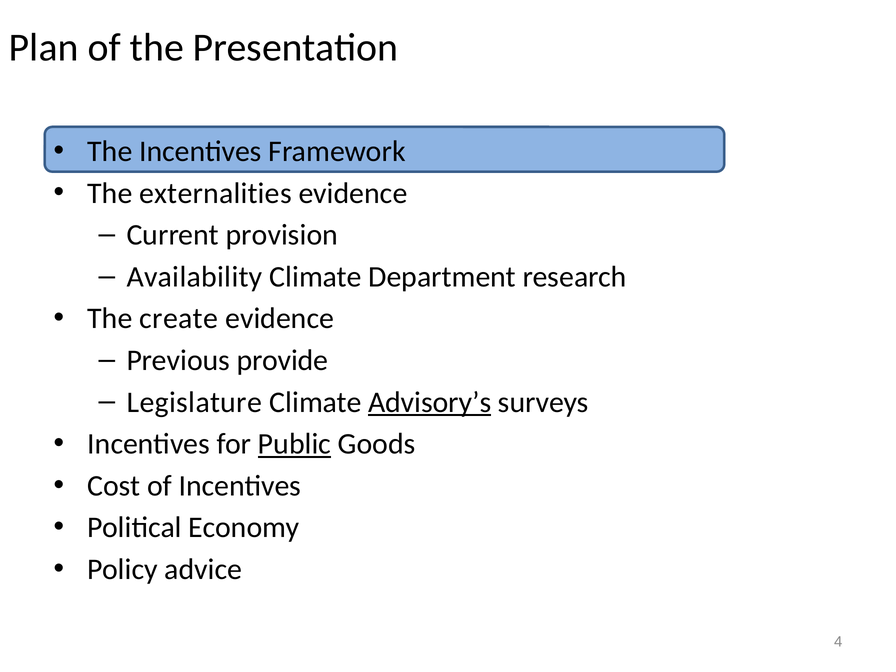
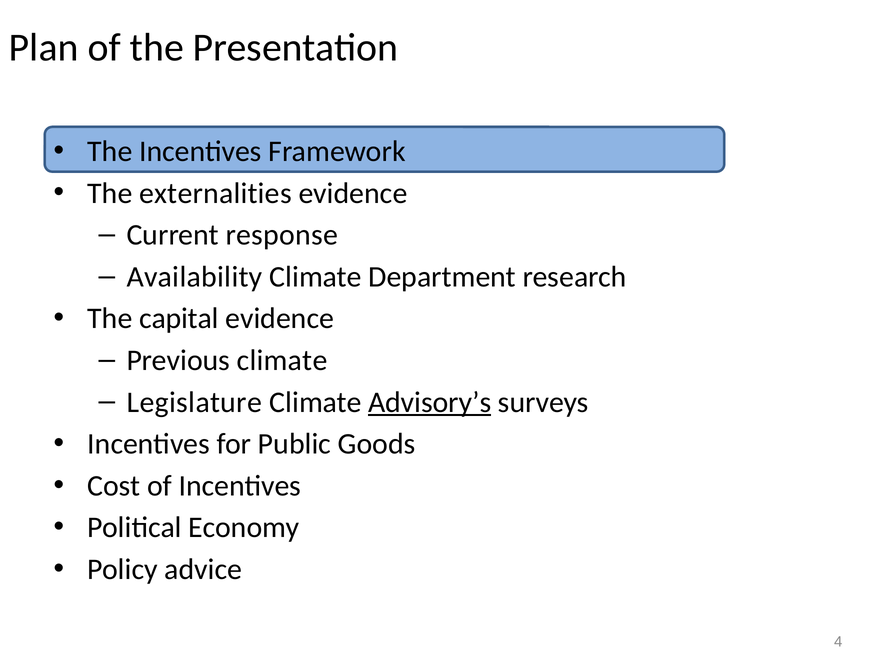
provision: provision -> response
create: create -> capital
Previous provide: provide -> climate
Public underline: present -> none
